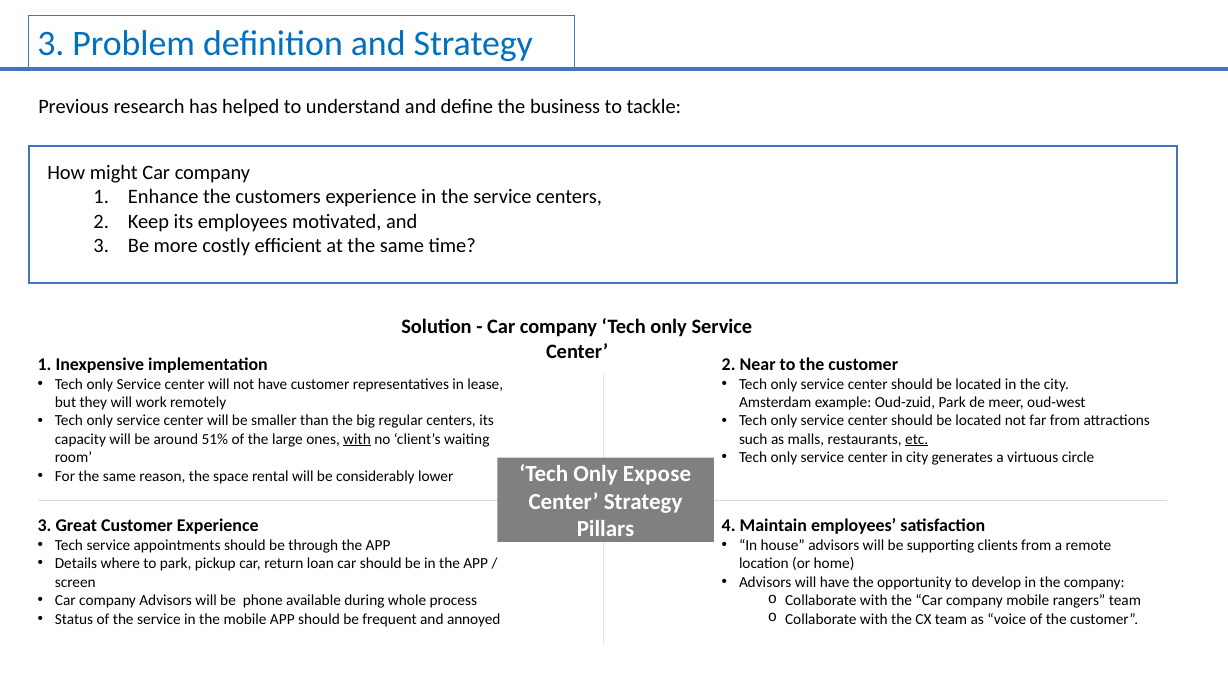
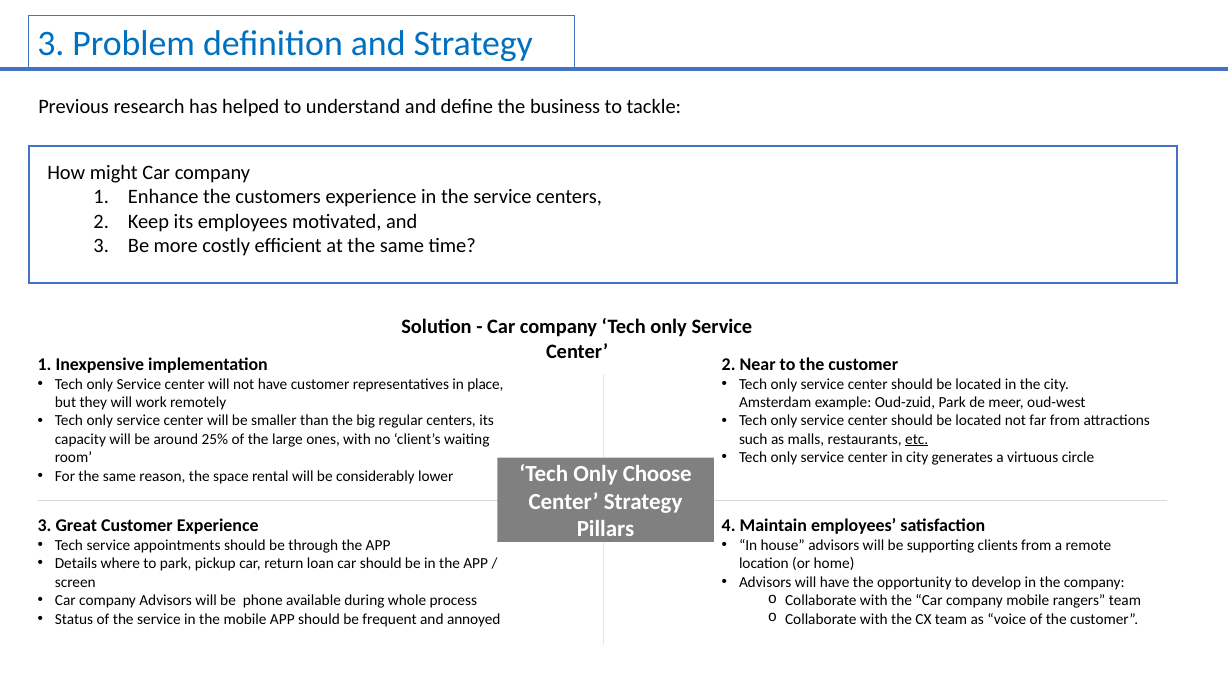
lease: lease -> place
51%: 51% -> 25%
with at (357, 439) underline: present -> none
Expose: Expose -> Choose
